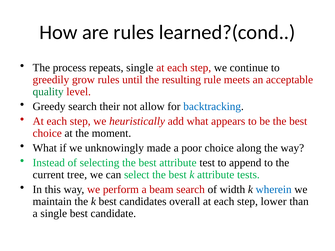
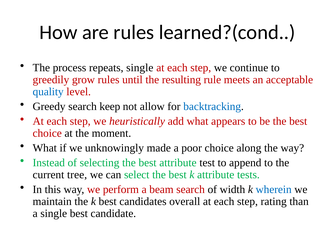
quality colour: green -> blue
their: their -> keep
lower: lower -> rating
